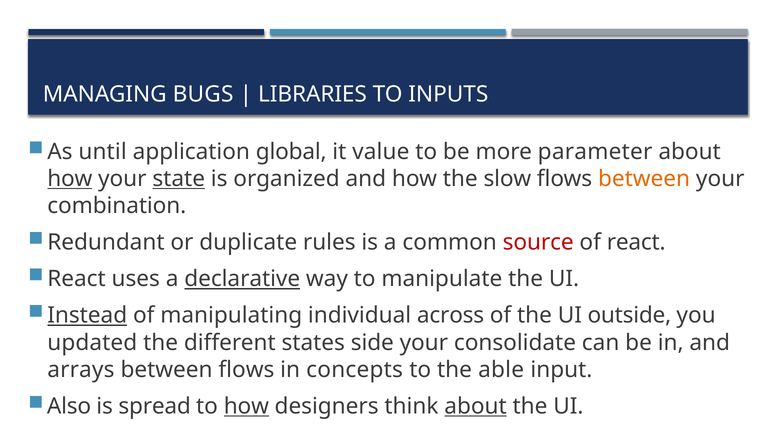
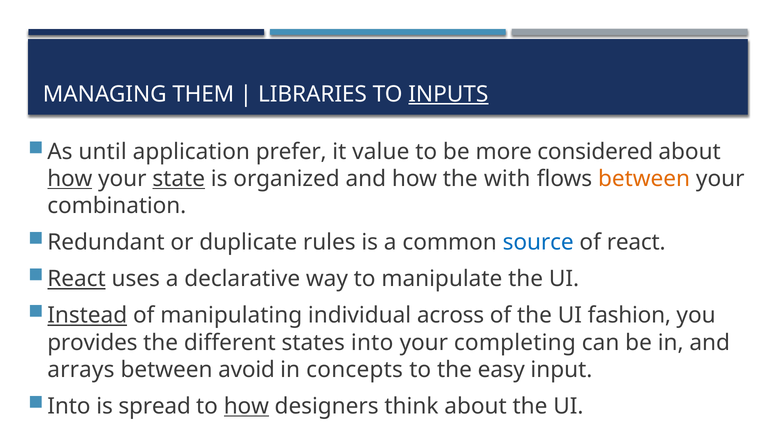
BUGS: BUGS -> THEM
INPUTS underline: none -> present
global: global -> prefer
parameter: parameter -> considered
slow: slow -> with
source colour: red -> blue
React at (77, 279) underline: none -> present
declarative underline: present -> none
outside: outside -> fashion
updated: updated -> provides
states side: side -> into
consolidate: consolidate -> completing
between flows: flows -> avoid
able: able -> easy
Also at (69, 407): Also -> Into
about at (476, 407) underline: present -> none
